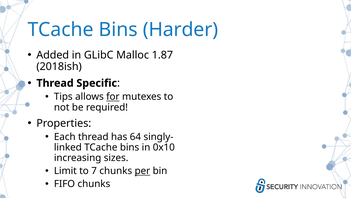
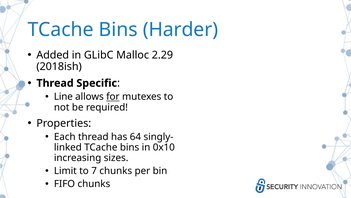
1.87: 1.87 -> 2.29
Tips: Tips -> Line
per underline: present -> none
